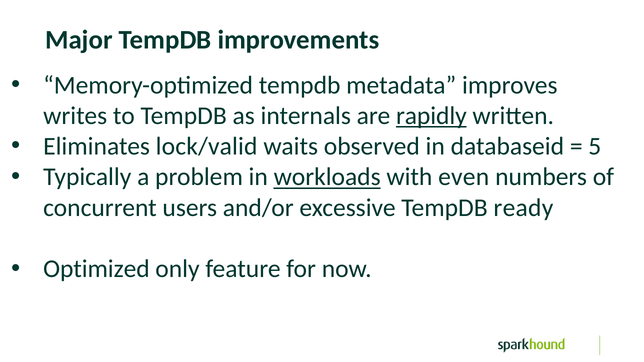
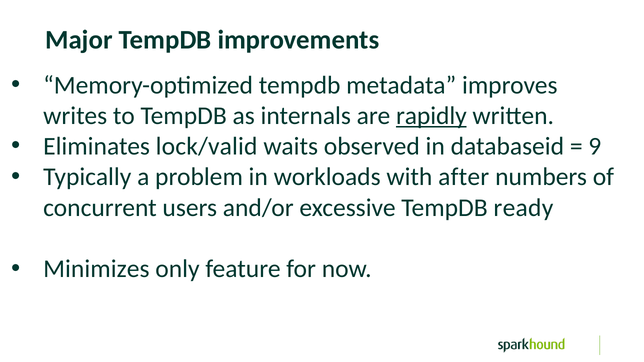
5: 5 -> 9
workloads underline: present -> none
even: even -> after
Optimized: Optimized -> Minimizes
